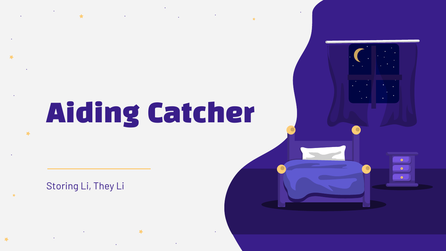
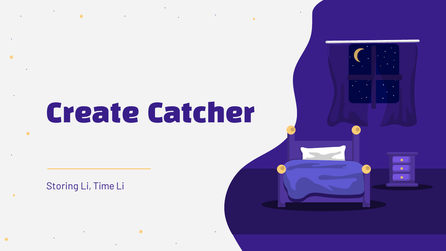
Aiding: Aiding -> Create
They: They -> Time
